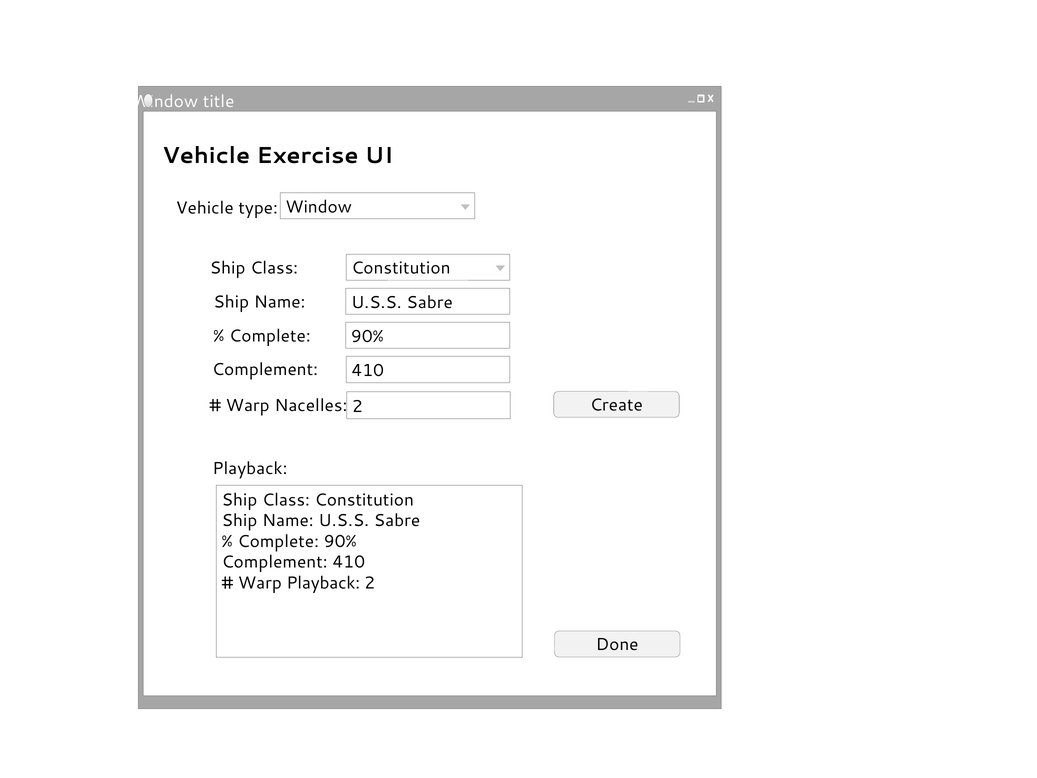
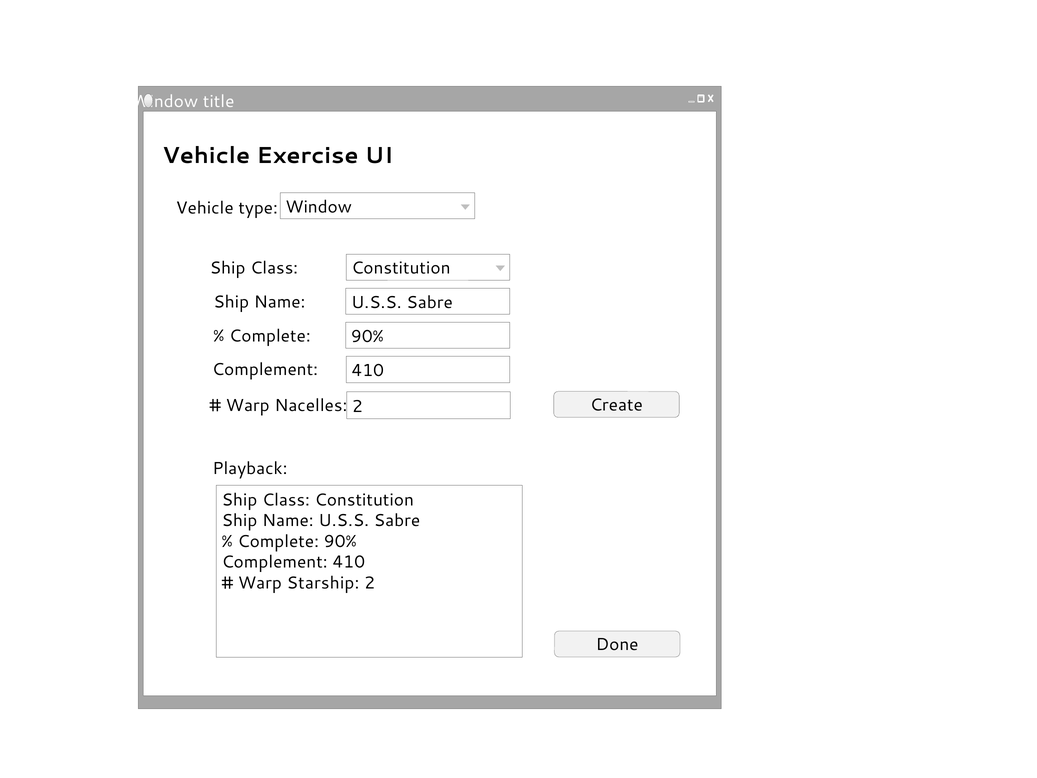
Warp Playback: Playback -> Starship
